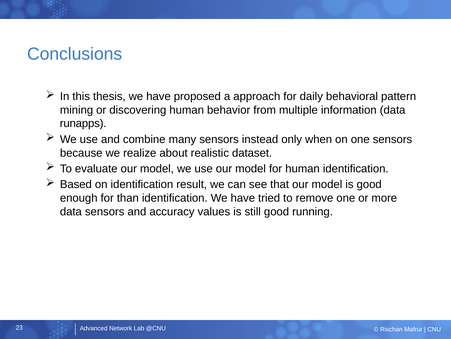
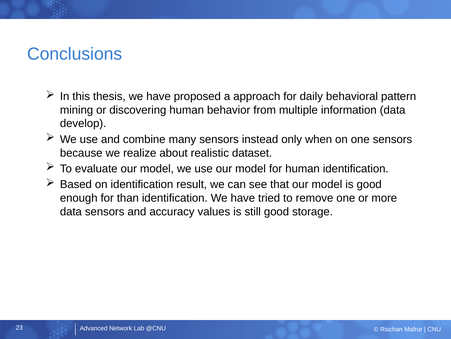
runapps: runapps -> develop
running: running -> storage
